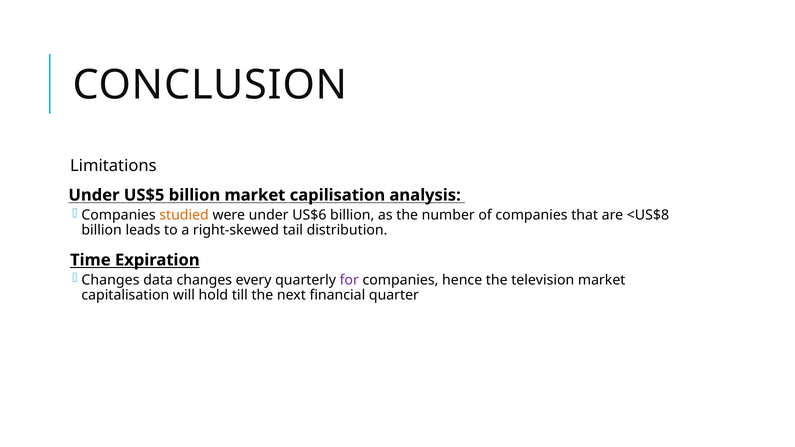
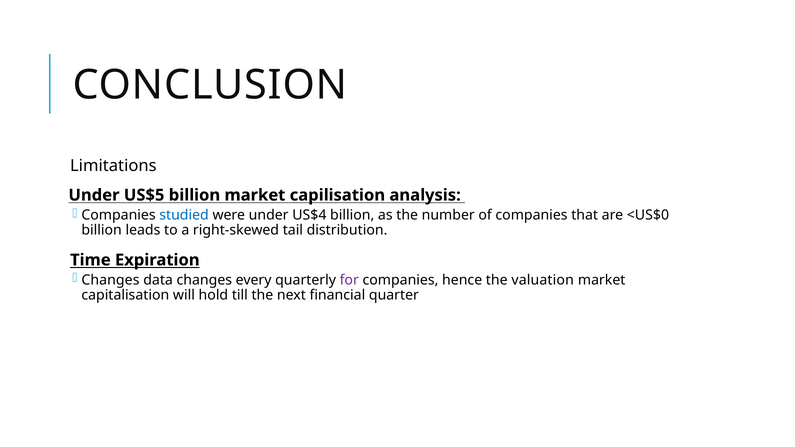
studied colour: orange -> blue
US$6: US$6 -> US$4
<US$8: <US$8 -> <US$0
television: television -> valuation
